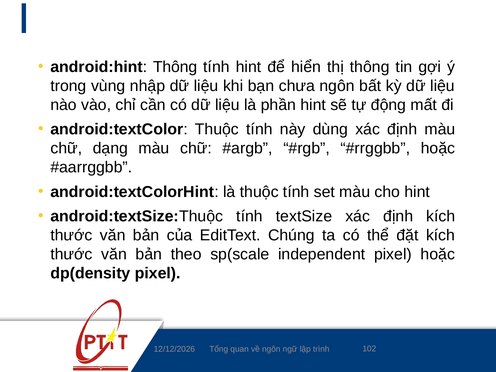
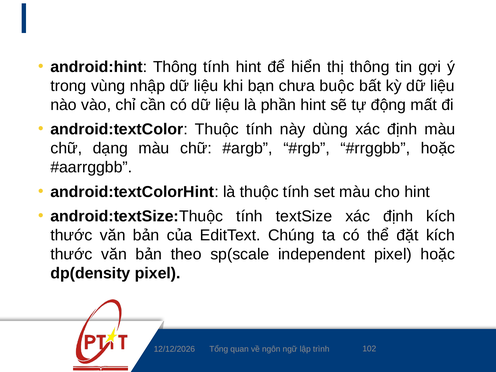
chưa ngôn: ngôn -> buộc
